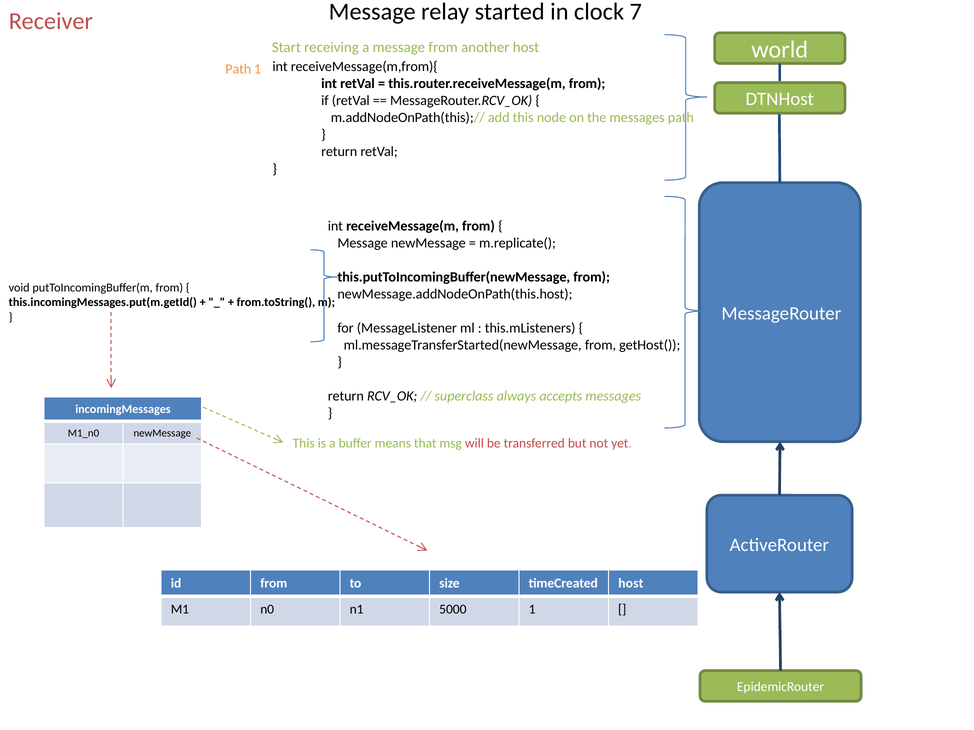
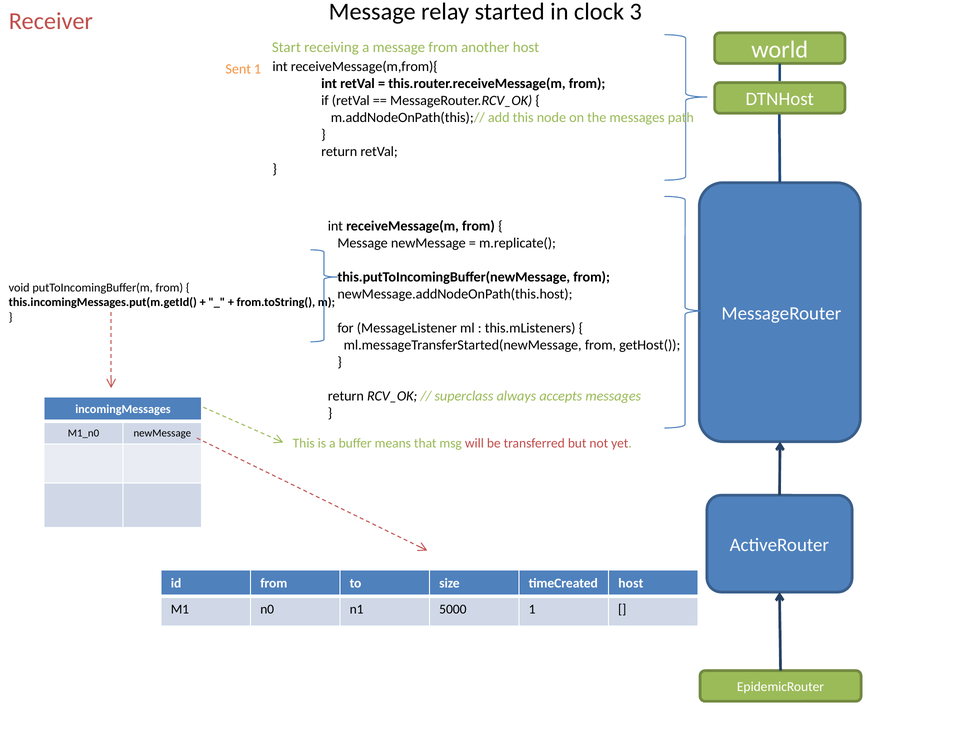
7: 7 -> 3
Path at (238, 69): Path -> Sent
